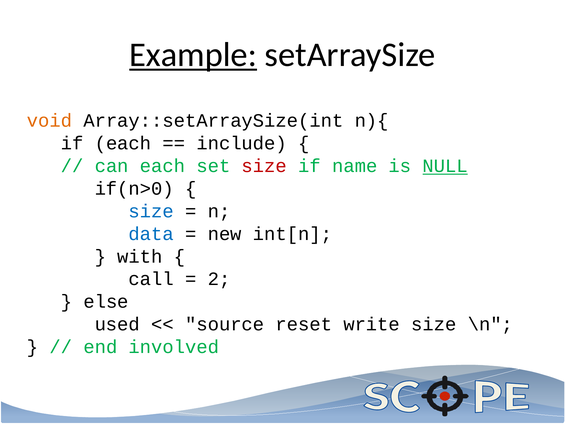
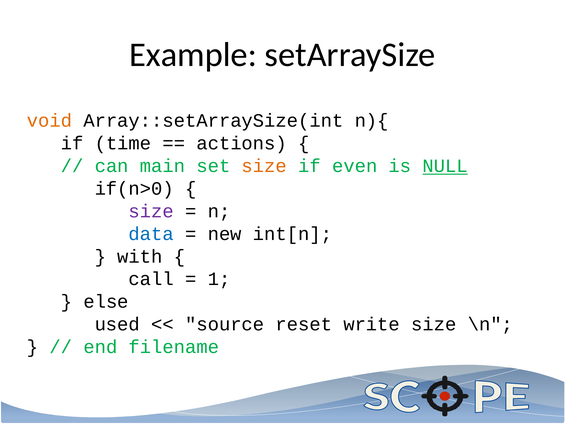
Example underline: present -> none
if each: each -> time
include: include -> actions
can each: each -> main
size at (264, 166) colour: red -> orange
name: name -> even
size at (151, 211) colour: blue -> purple
2: 2 -> 1
involved: involved -> filename
